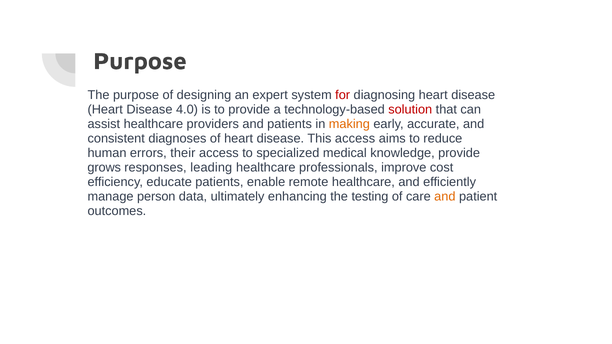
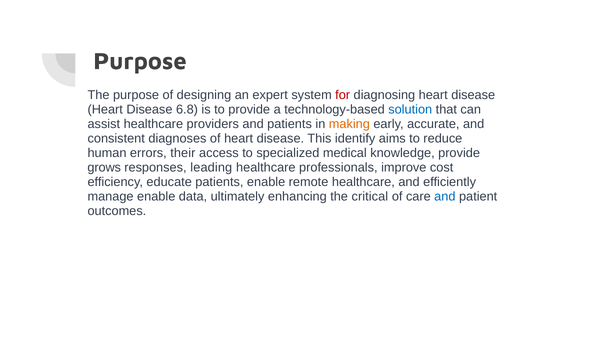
4.0: 4.0 -> 6.8
solution colour: red -> blue
This access: access -> identify
manage person: person -> enable
testing: testing -> critical
and at (445, 197) colour: orange -> blue
